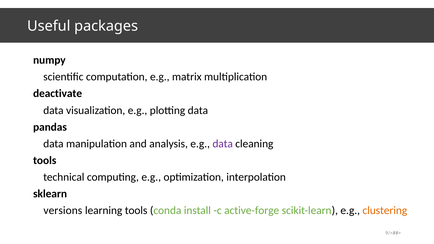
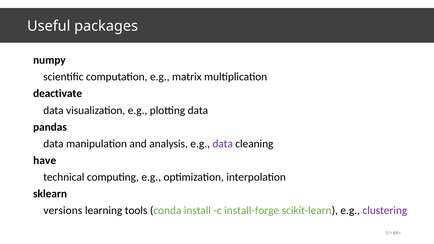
tools at (45, 161): tools -> have
active-forge: active-forge -> install-forge
clustering colour: orange -> purple
